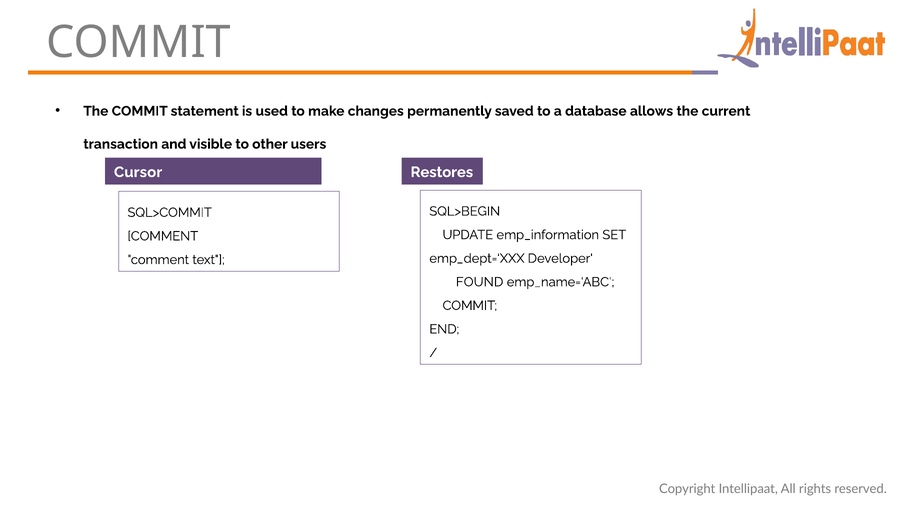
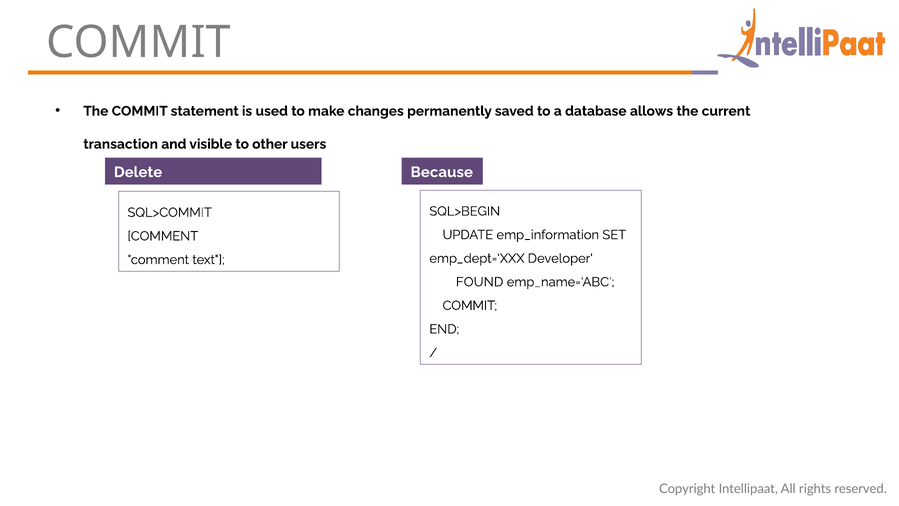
Cursor: Cursor -> Delete
Restores: Restores -> Because
